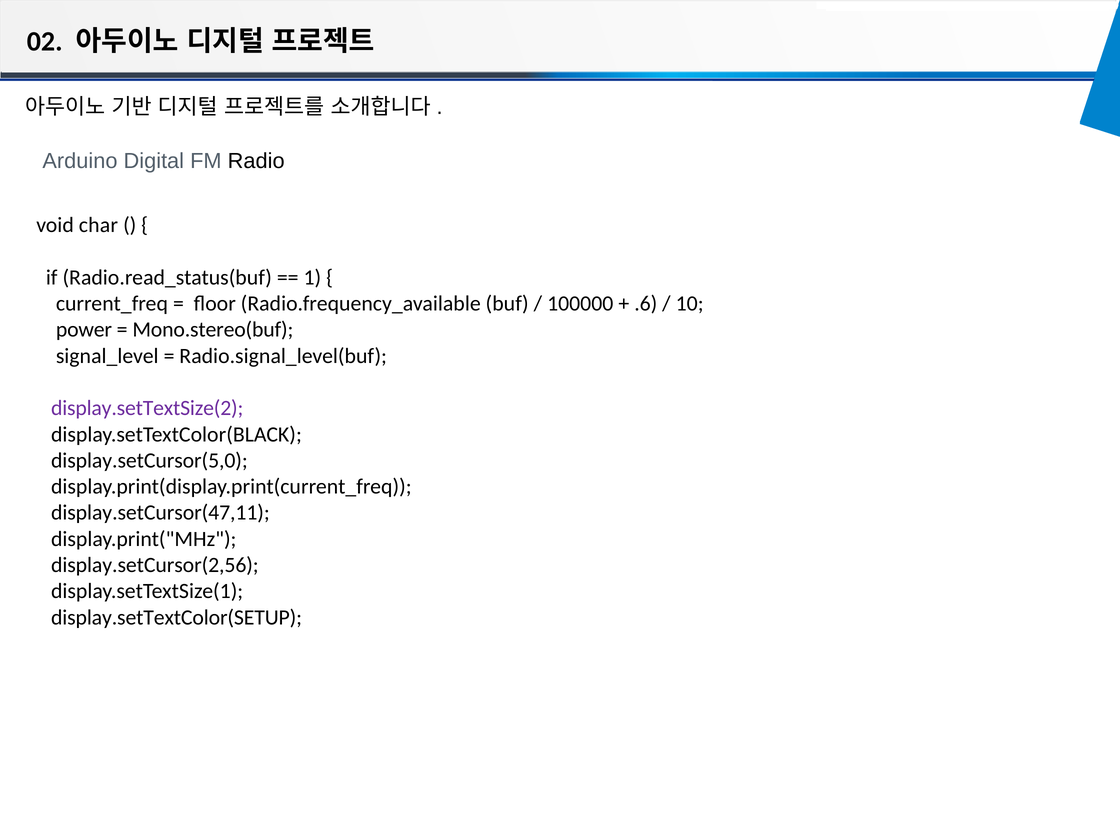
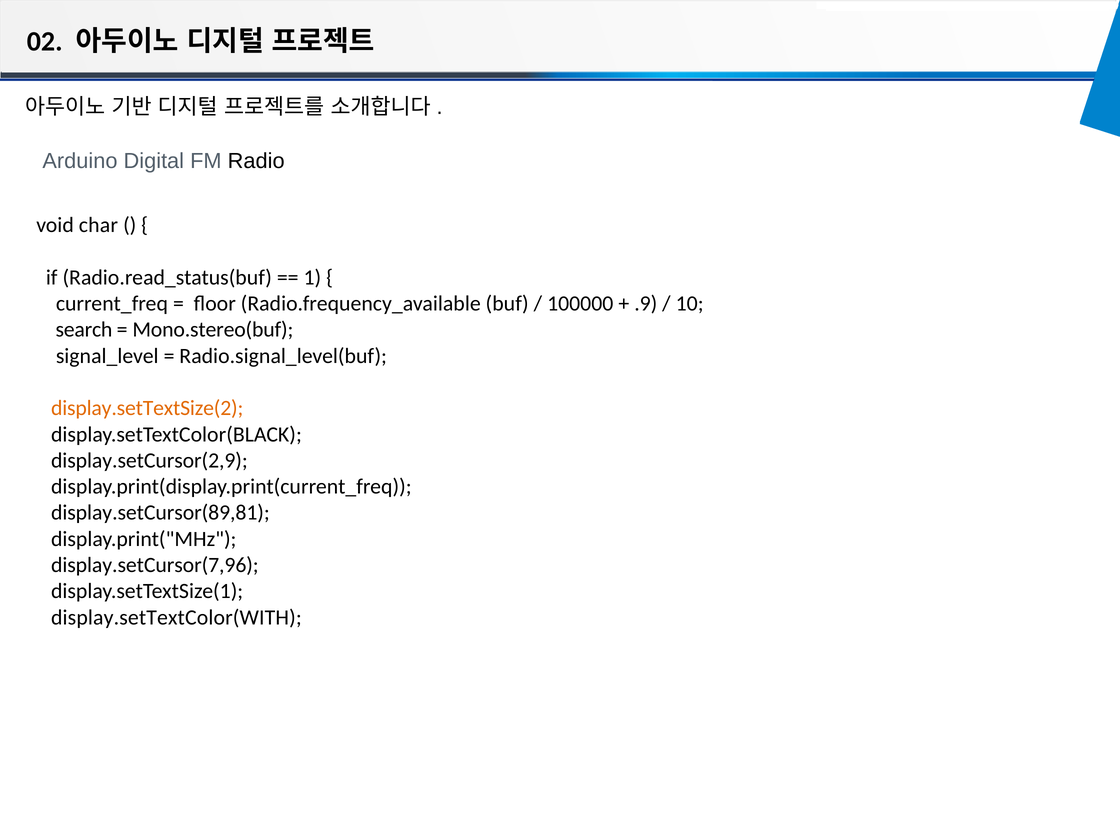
.6: .6 -> .9
power: power -> search
display.setTextSize(2 colour: purple -> orange
display.setCursor(5,0: display.setCursor(5,0 -> display.setCursor(2,9
display.setCursor(47,11: display.setCursor(47,11 -> display.setCursor(89,81
display.setCursor(2,56: display.setCursor(2,56 -> display.setCursor(7,96
display.setTextColor(SETUP: display.setTextColor(SETUP -> display.setTextColor(WITH
